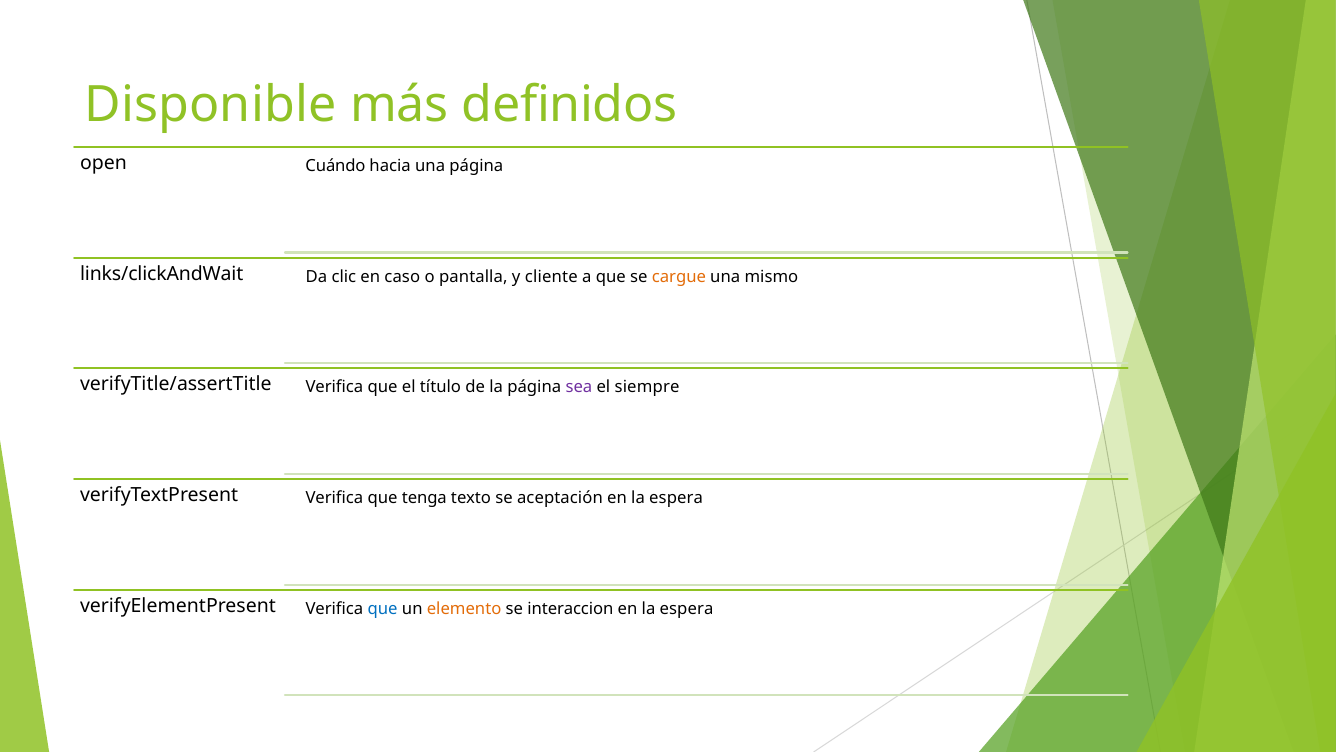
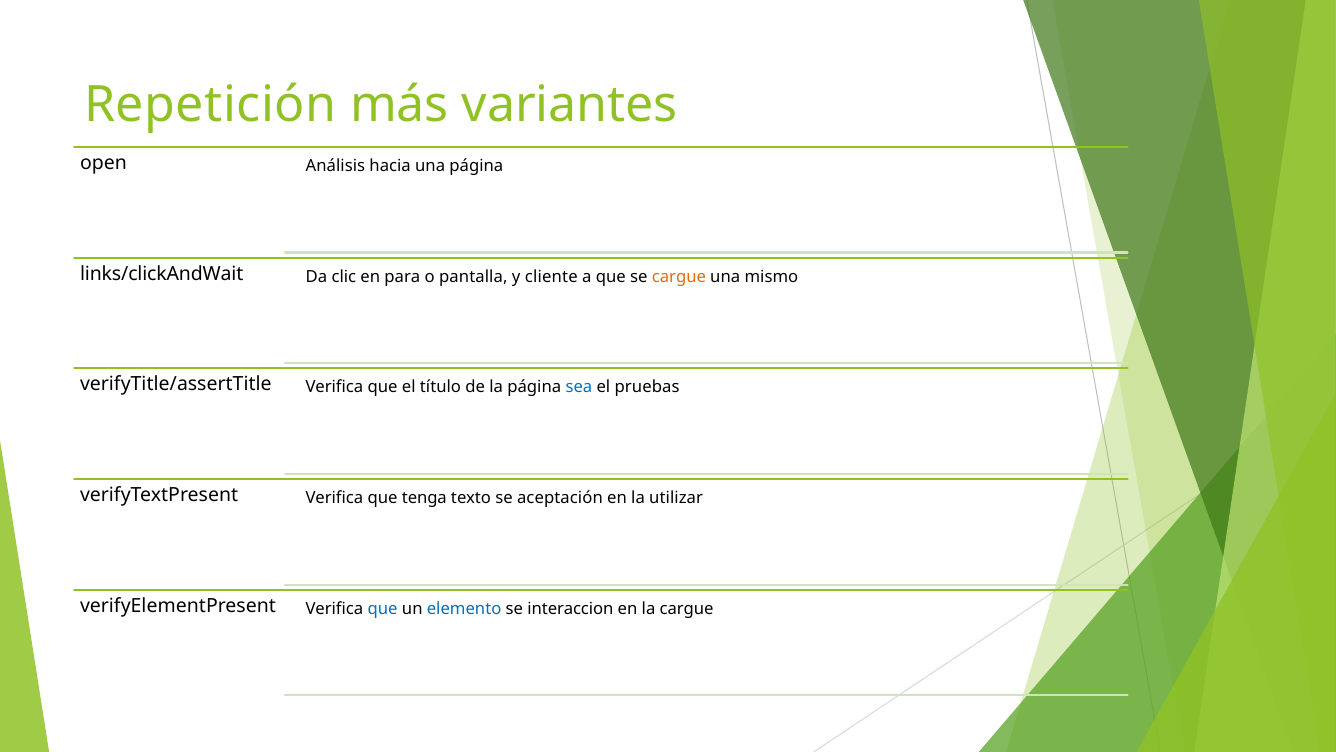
Disponible: Disponible -> Repetición
definidos: definidos -> variantes
Cuándo: Cuándo -> Análisis
caso: caso -> para
sea colour: purple -> blue
siempre: siempre -> pruebas
espera at (676, 498): espera -> utilizar
elemento colour: orange -> blue
espera at (687, 608): espera -> cargue
